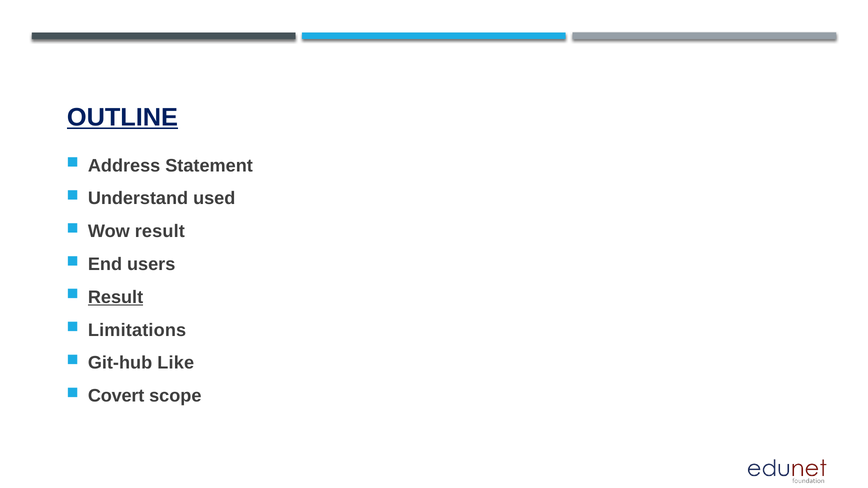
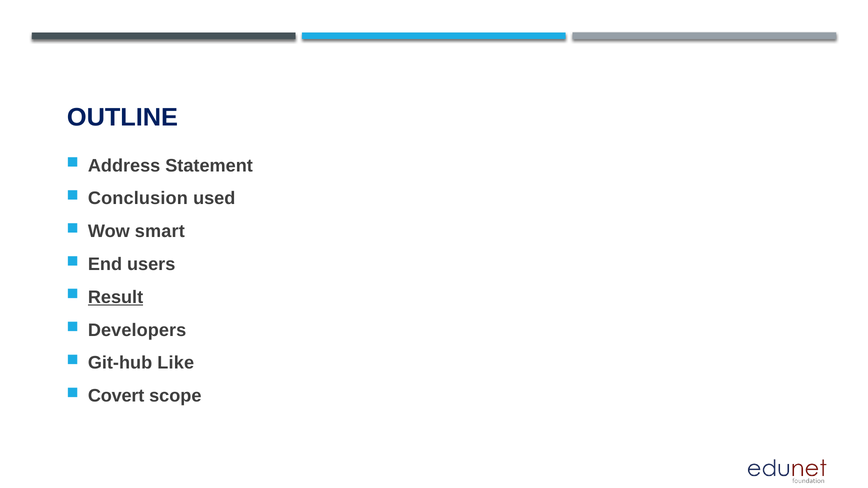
OUTLINE underline: present -> none
Understand: Understand -> Conclusion
Wow result: result -> smart
Limitations: Limitations -> Developers
